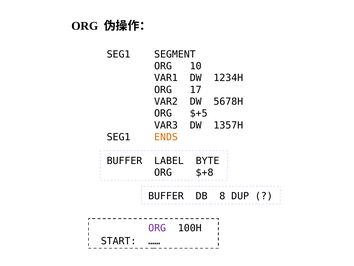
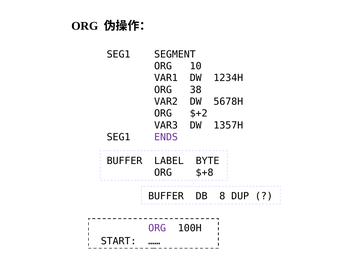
17: 17 -> 38
$+5: $+5 -> $+2
ENDS colour: orange -> purple
